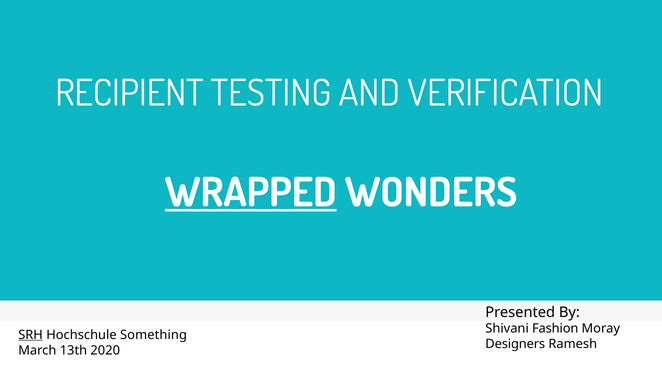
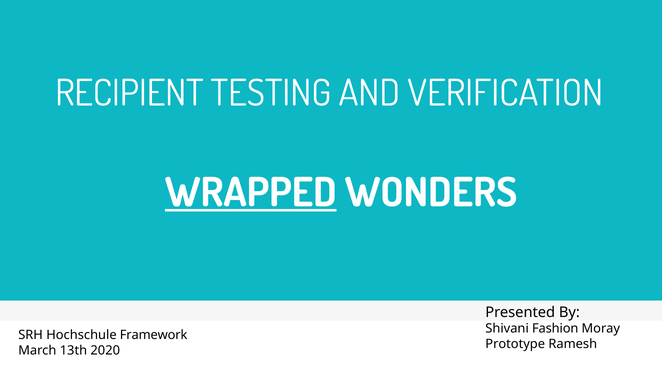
SRH underline: present -> none
Something: Something -> Framework
Designers: Designers -> Prototype
